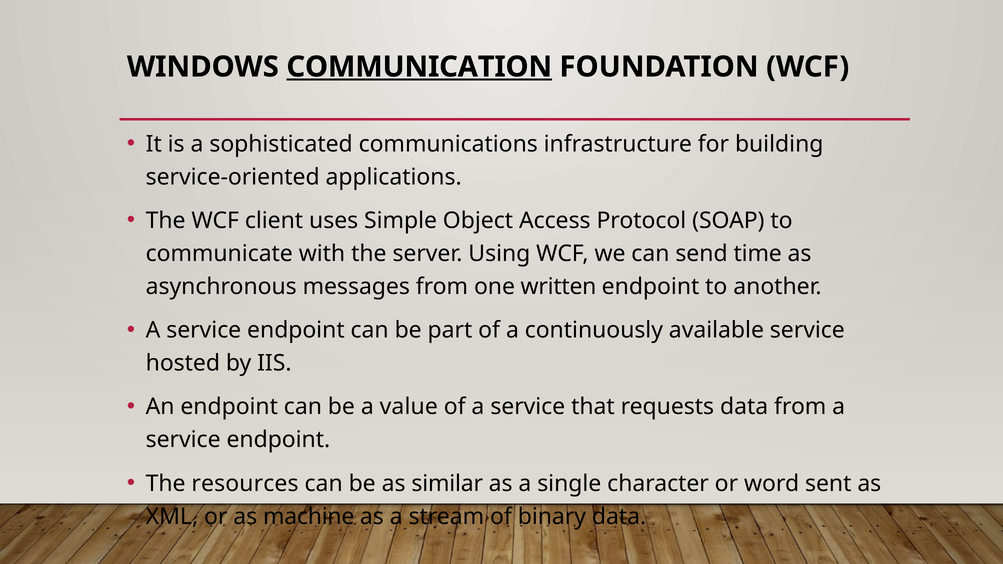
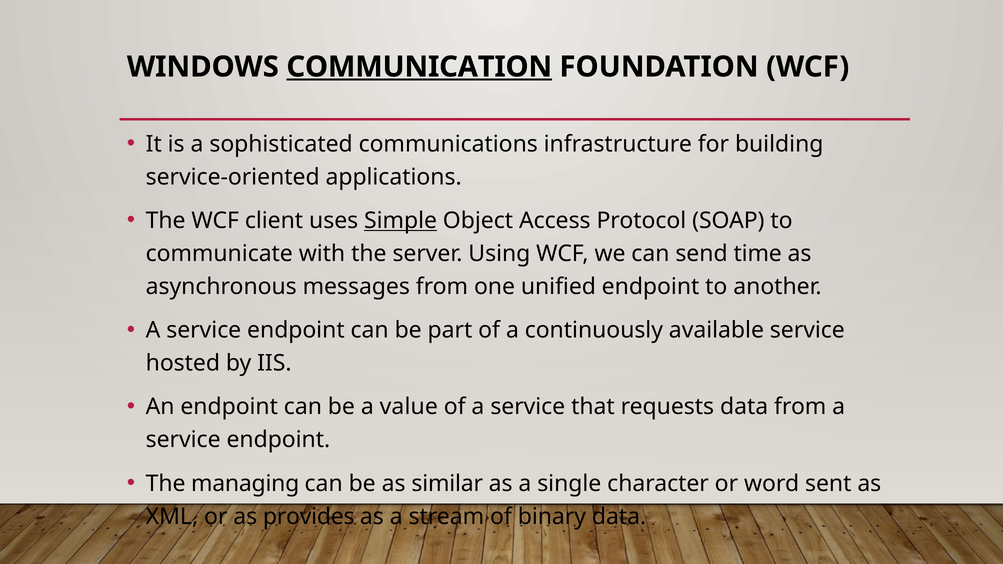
Simple underline: none -> present
written: written -> unified
resources: resources -> managing
machine: machine -> provides
